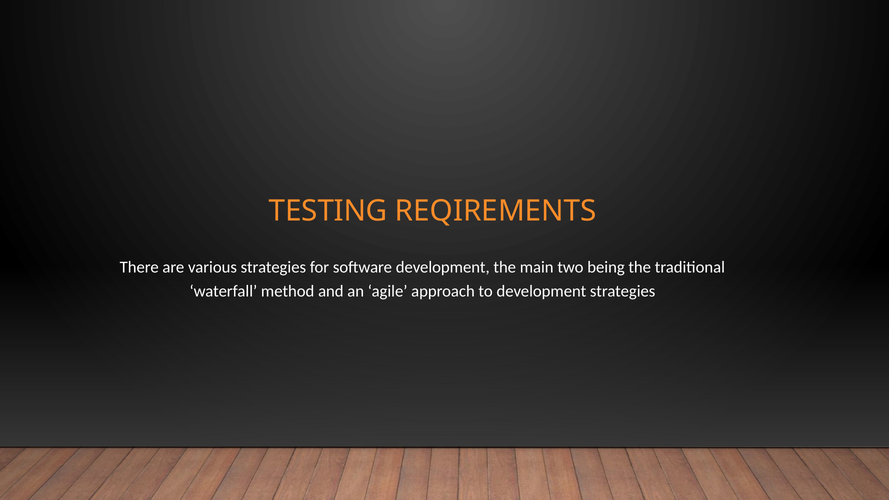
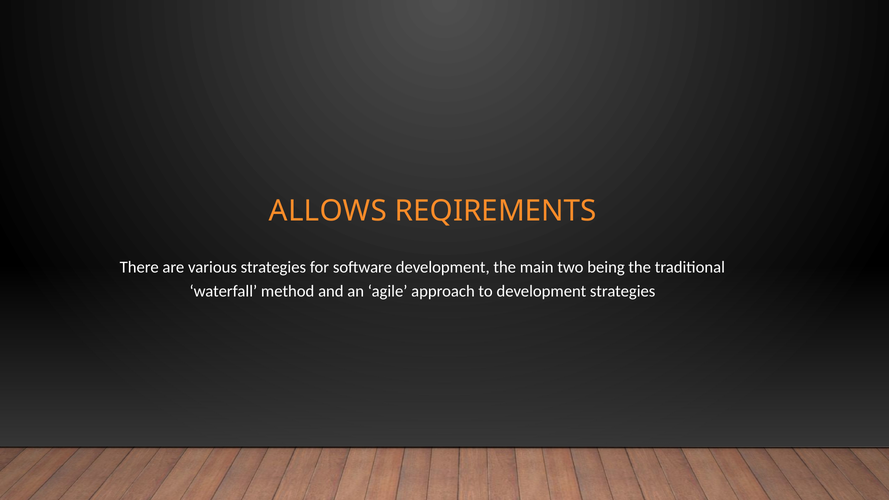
TESTING: TESTING -> ALLOWS
